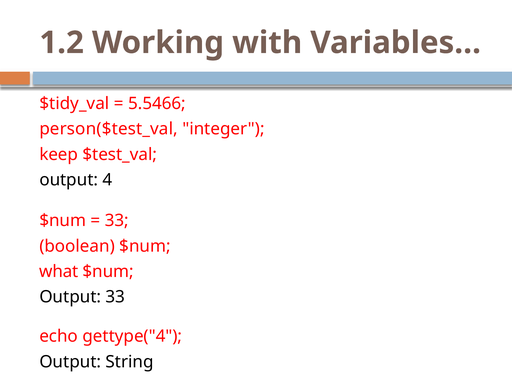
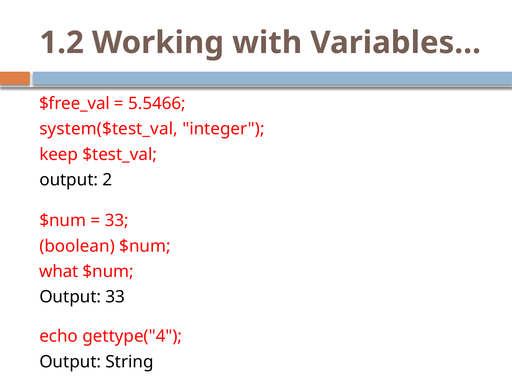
$tidy_val: $tidy_val -> $free_val
person($test_val: person($test_val -> system($test_val
4: 4 -> 2
